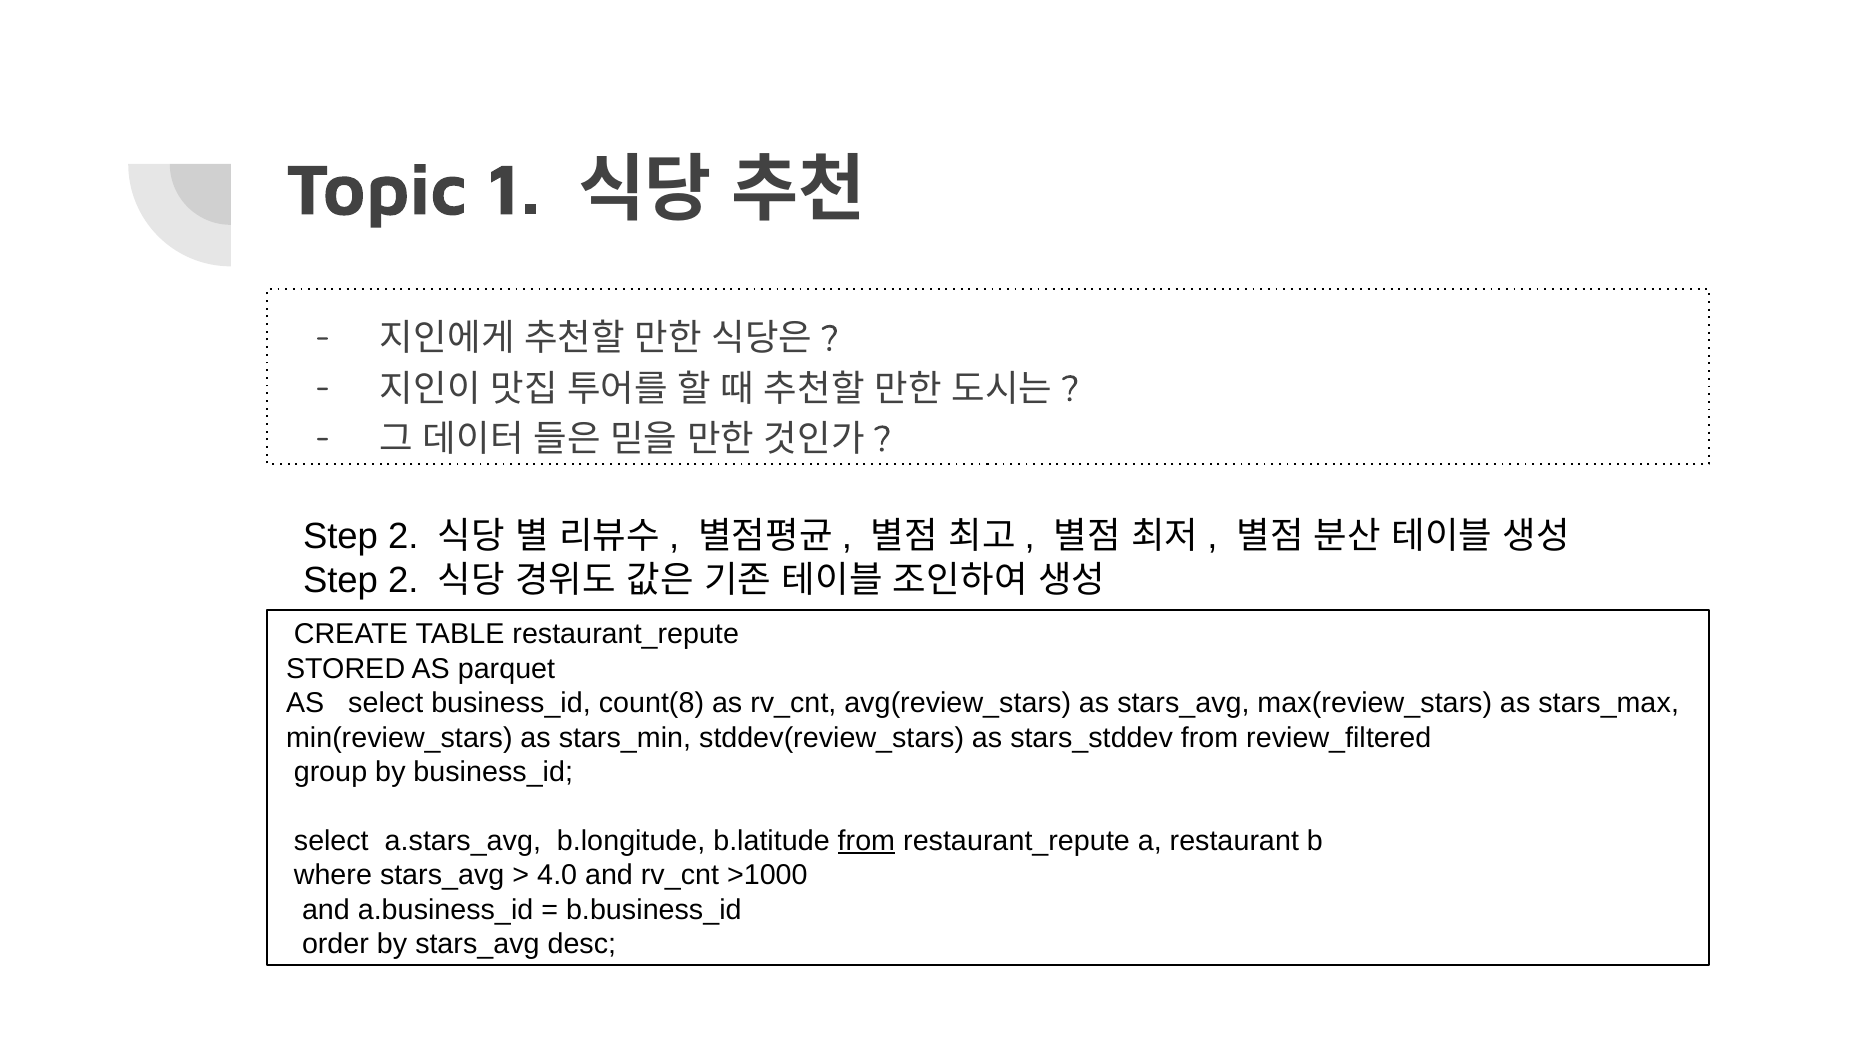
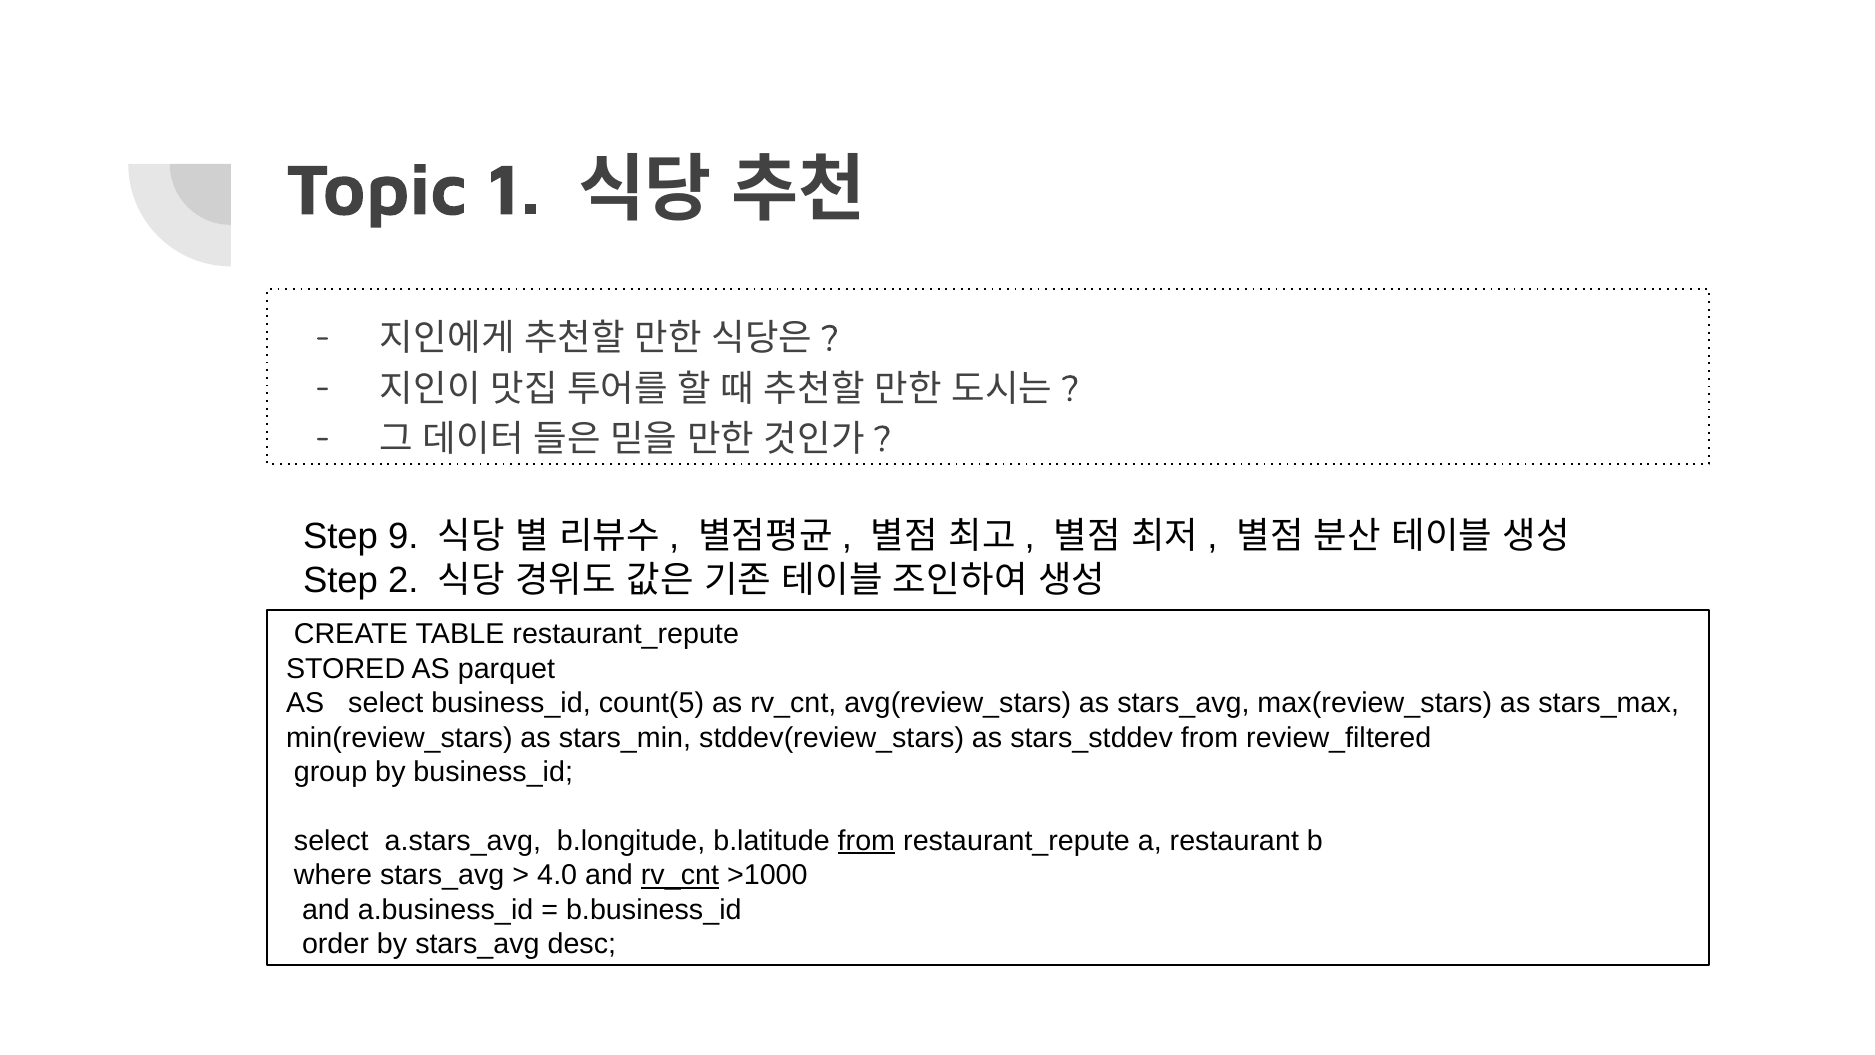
2 at (403, 536): 2 -> 9
count(8: count(8 -> count(5
rv_cnt at (680, 875) underline: none -> present
